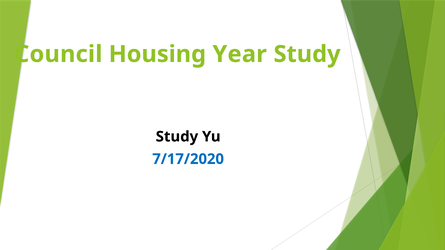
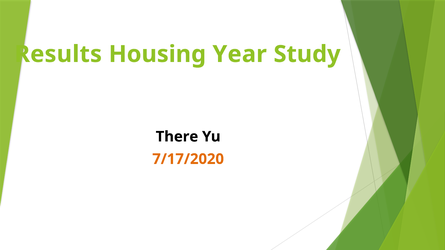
Council: Council -> Results
Study at (177, 137): Study -> There
7/17/2020 colour: blue -> orange
